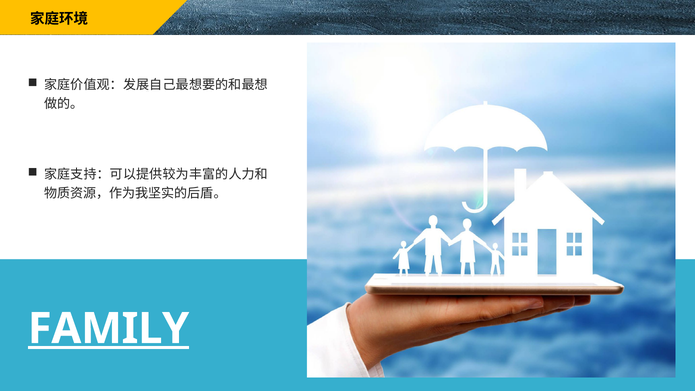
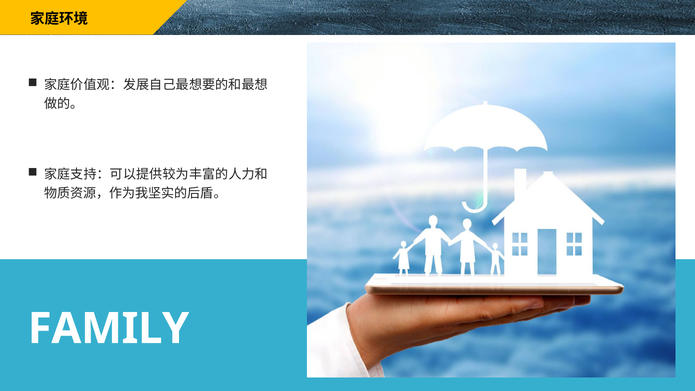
FAMILY at (109, 329) underline: present -> none
